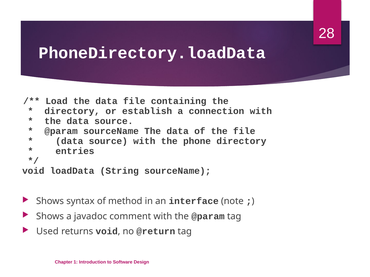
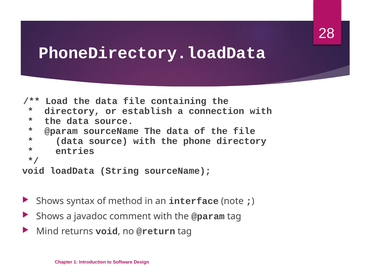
Used: Used -> Mind
